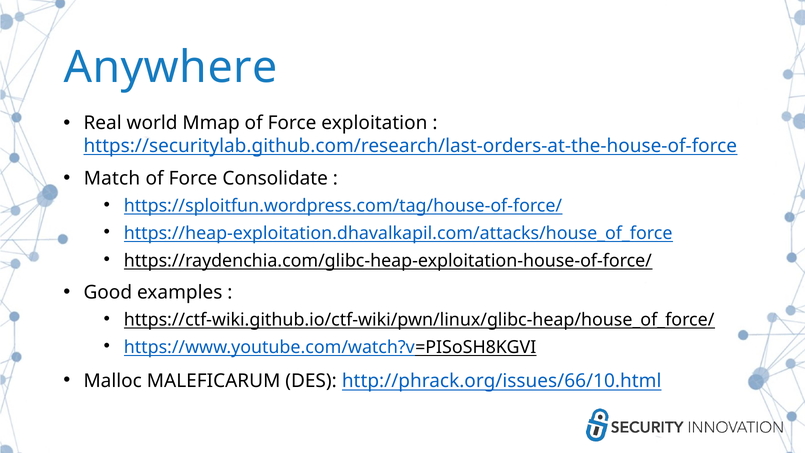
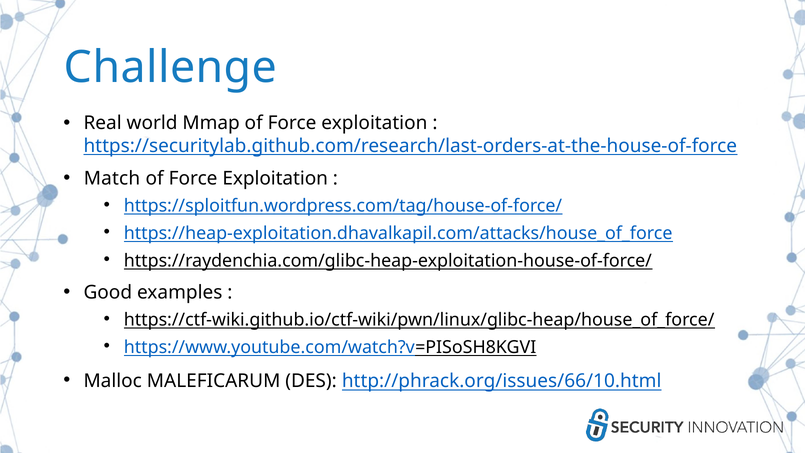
Anywhere: Anywhere -> Challenge
Consolidate at (275, 178): Consolidate -> Exploitation
